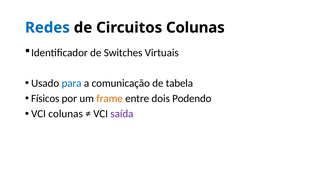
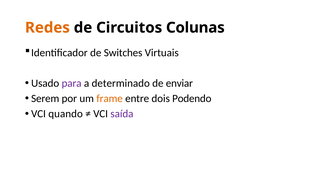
Redes colour: blue -> orange
para colour: blue -> purple
comunicação: comunicação -> determinado
tabela: tabela -> enviar
Físicos: Físicos -> Serem
VCI colunas: colunas -> quando
